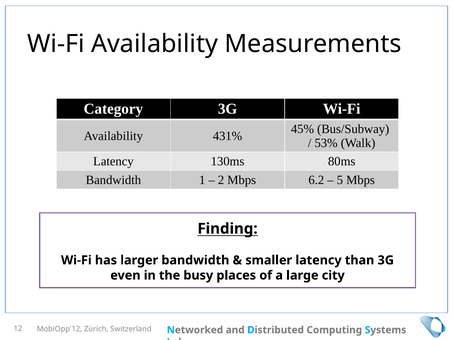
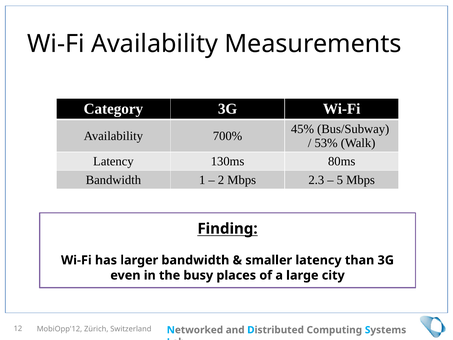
431%: 431% -> 700%
6.2: 6.2 -> 2.3
